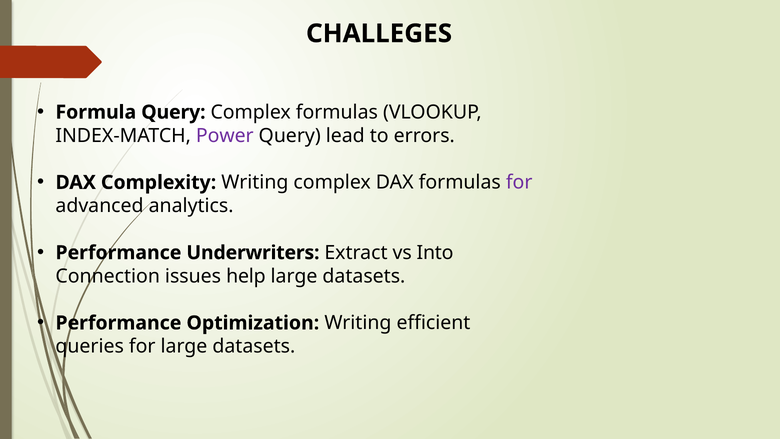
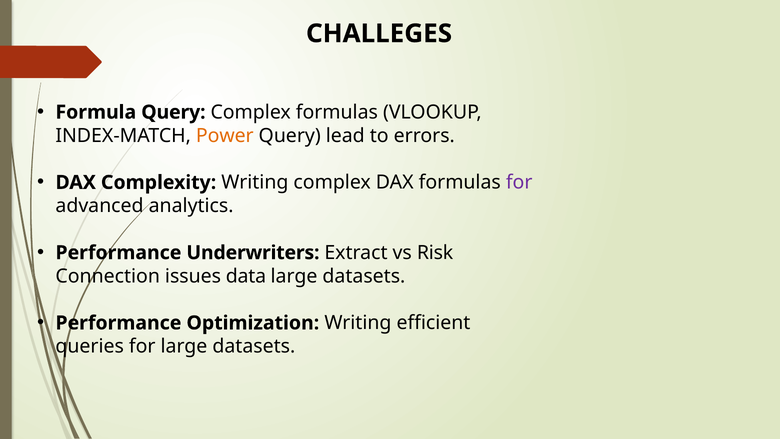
Power colour: purple -> orange
Into: Into -> Risk
help: help -> data
